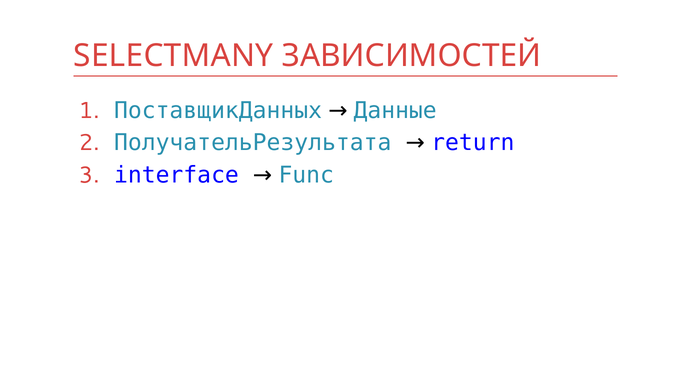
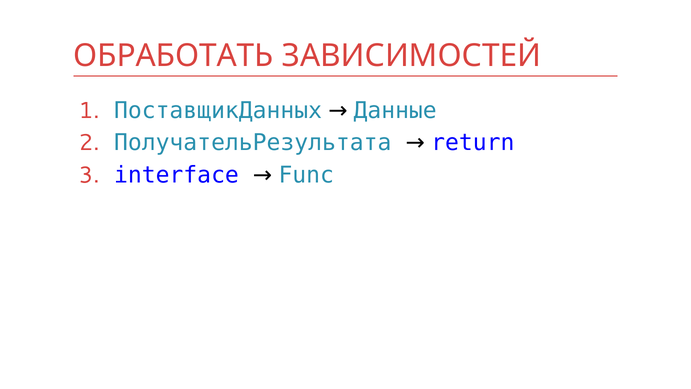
SELECTMANY: SELECTMANY -> ОБРАБОТАТЬ
